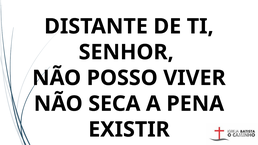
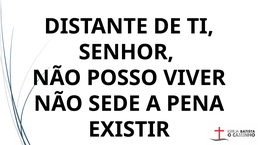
SECA: SECA -> SEDE
